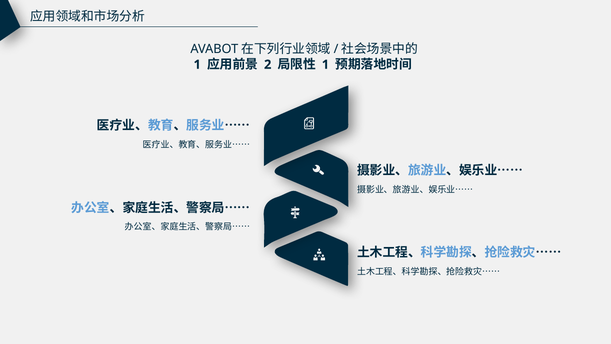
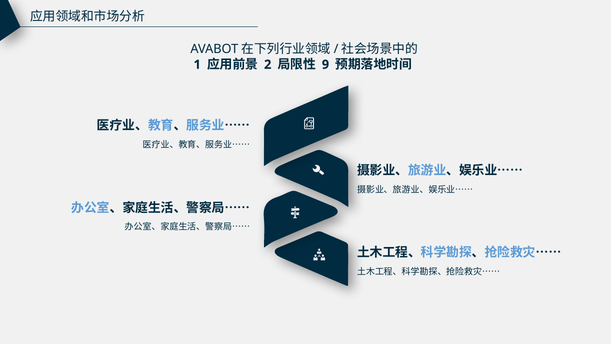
1 at (325, 65): 1 -> 9
